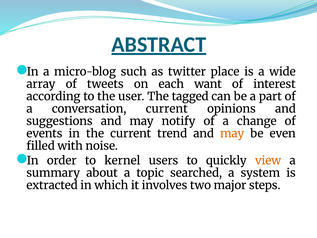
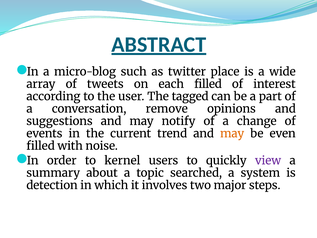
each want: want -> filled
conversation current: current -> remove
view colour: orange -> purple
extracted: extracted -> detection
